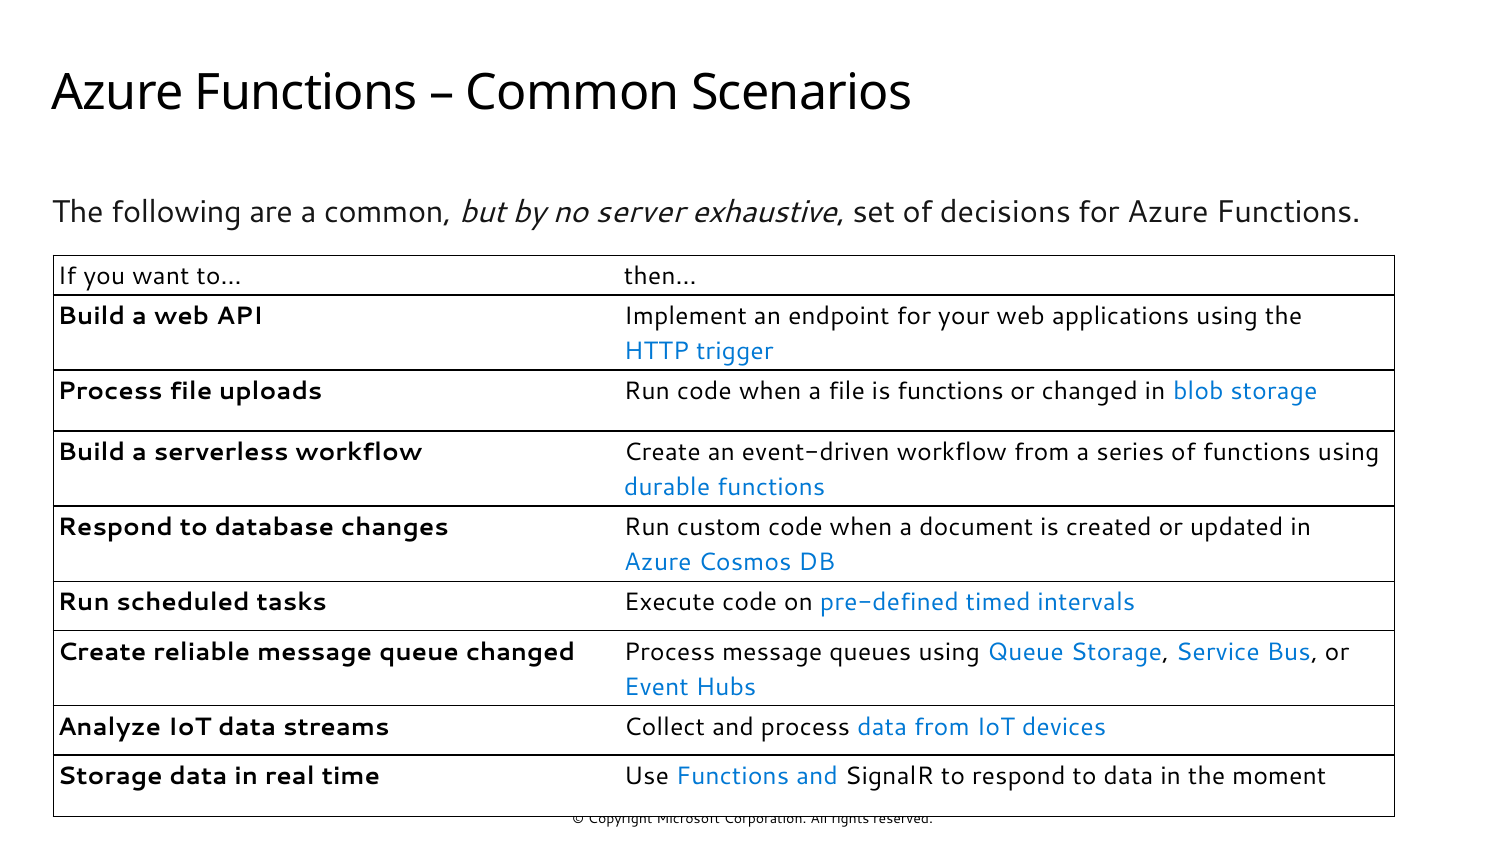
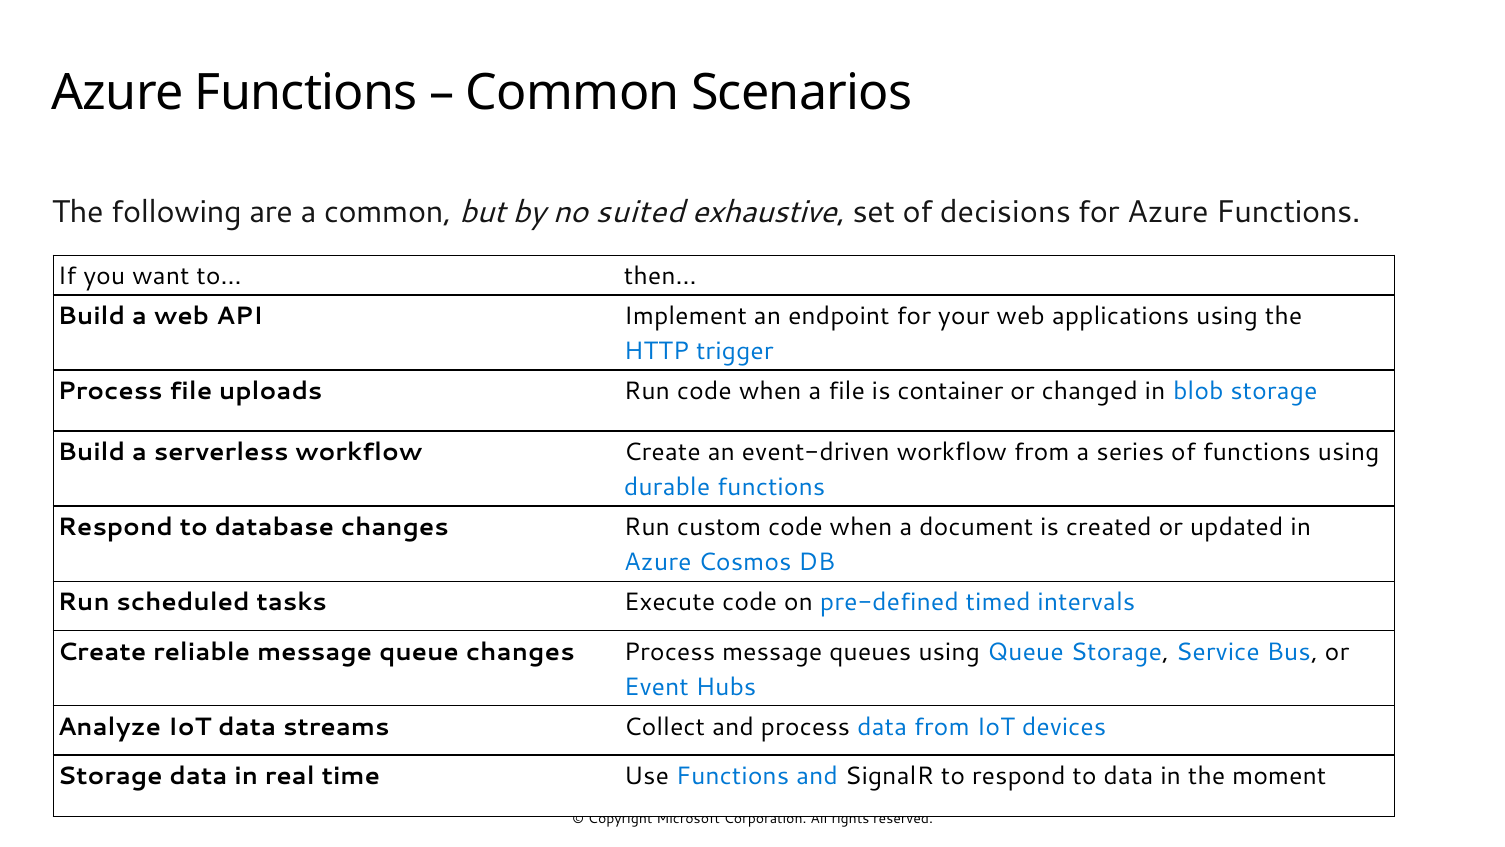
server: server -> suited
is functions: functions -> container
queue changed: changed -> changes
